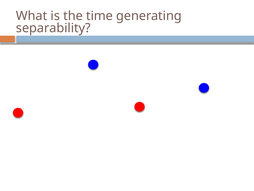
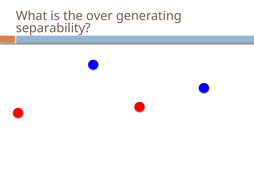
time: time -> over
